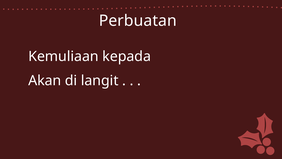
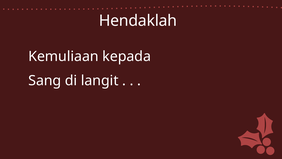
Perbuatan: Perbuatan -> Hendaklah
Akan: Akan -> Sang
